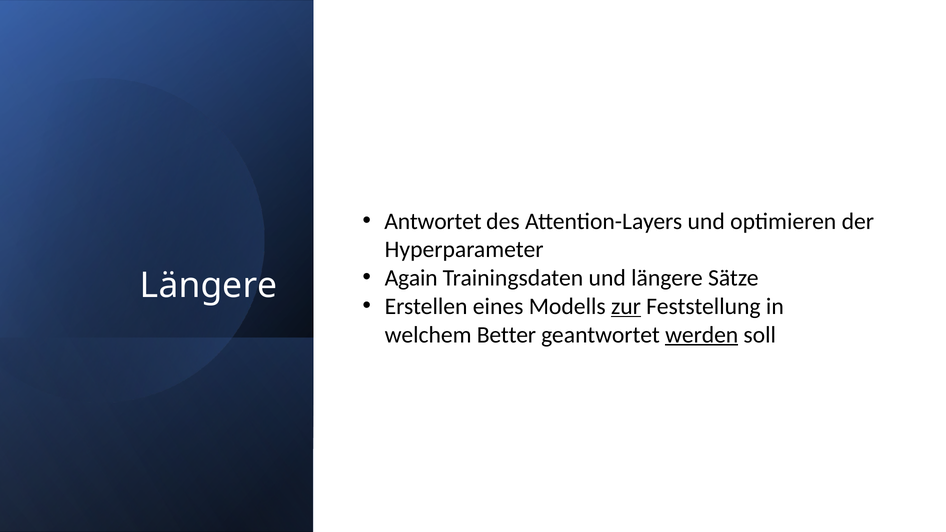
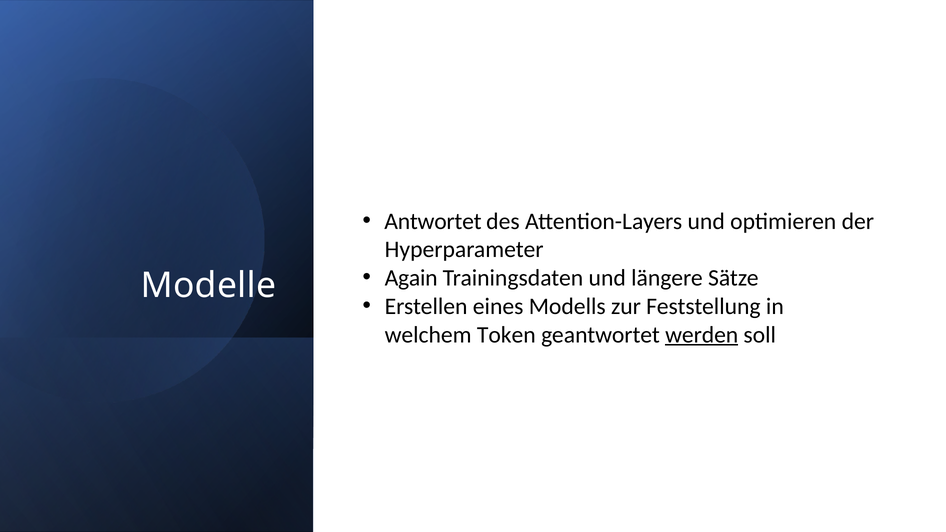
Längere at (209, 285): Längere -> Modelle
zur underline: present -> none
Better: Better -> Token
